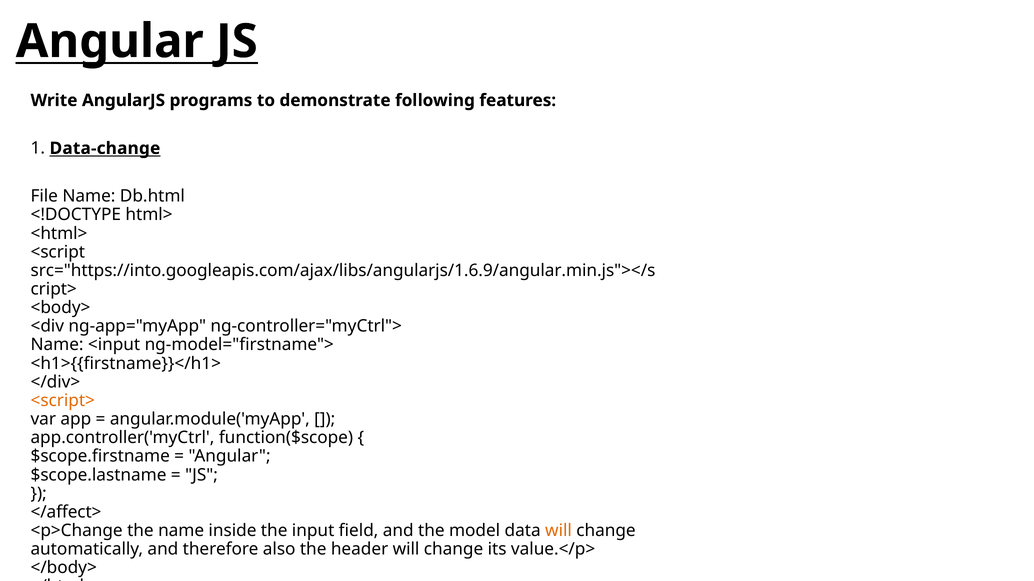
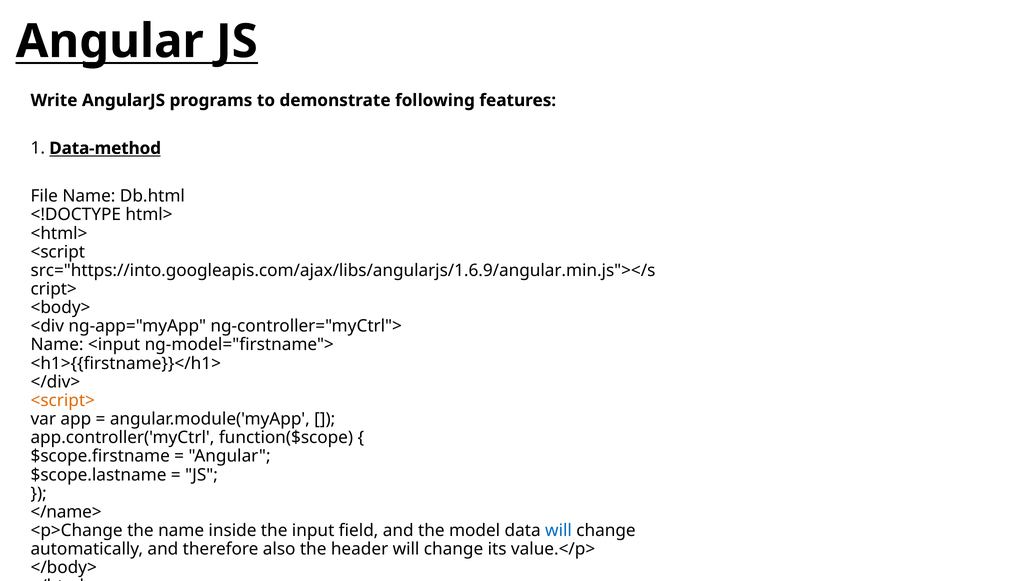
Data-change: Data-change -> Data-method
</affect>: </affect> -> </name>
will at (559, 531) colour: orange -> blue
